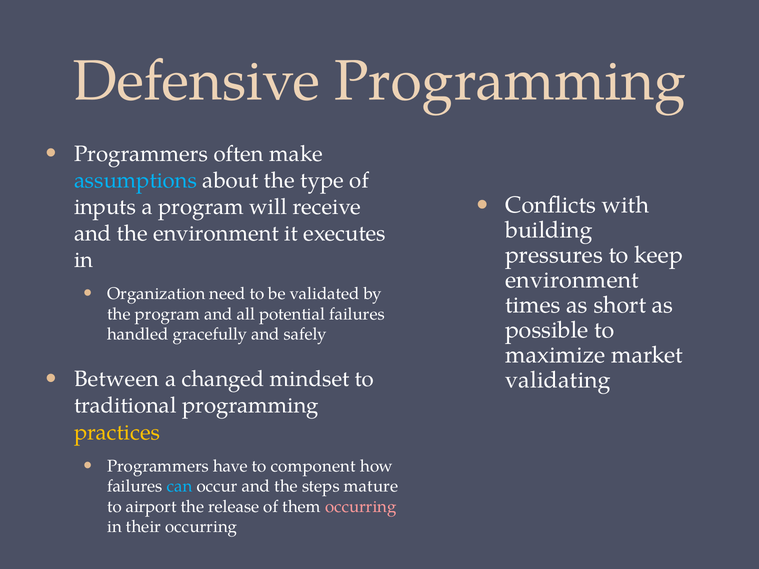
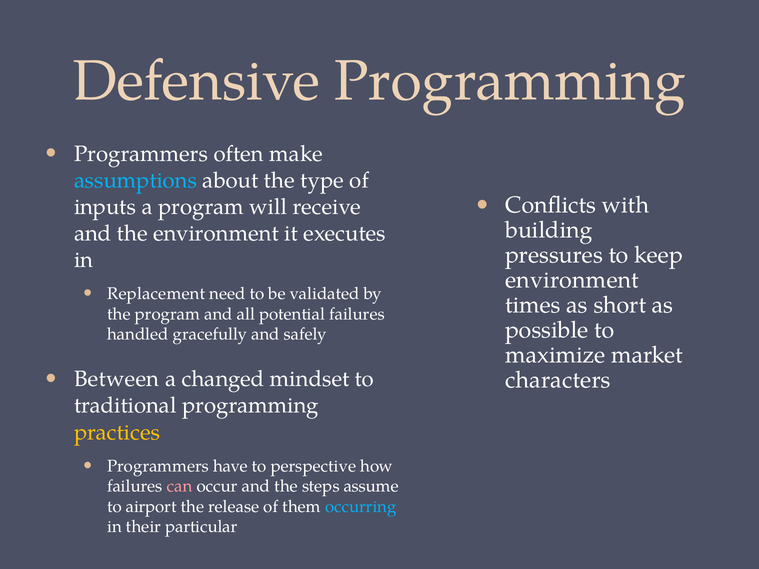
Organization: Organization -> Replacement
validating: validating -> characters
component: component -> perspective
can colour: light blue -> pink
mature: mature -> assume
occurring at (361, 507) colour: pink -> light blue
their occurring: occurring -> particular
